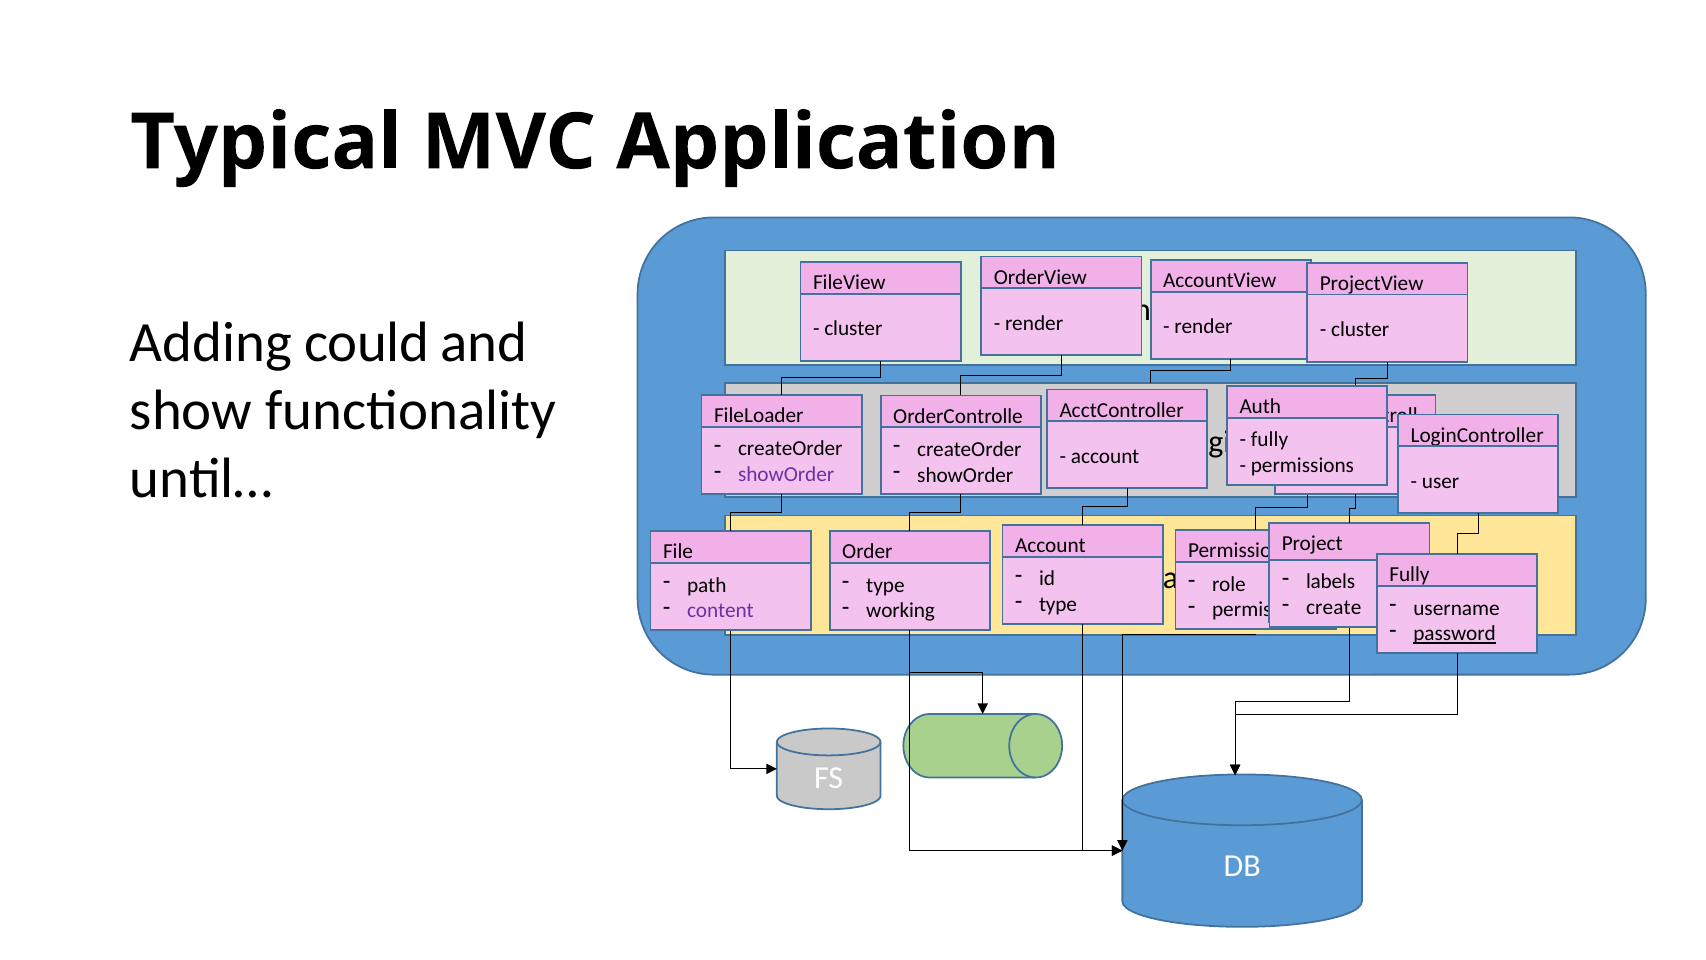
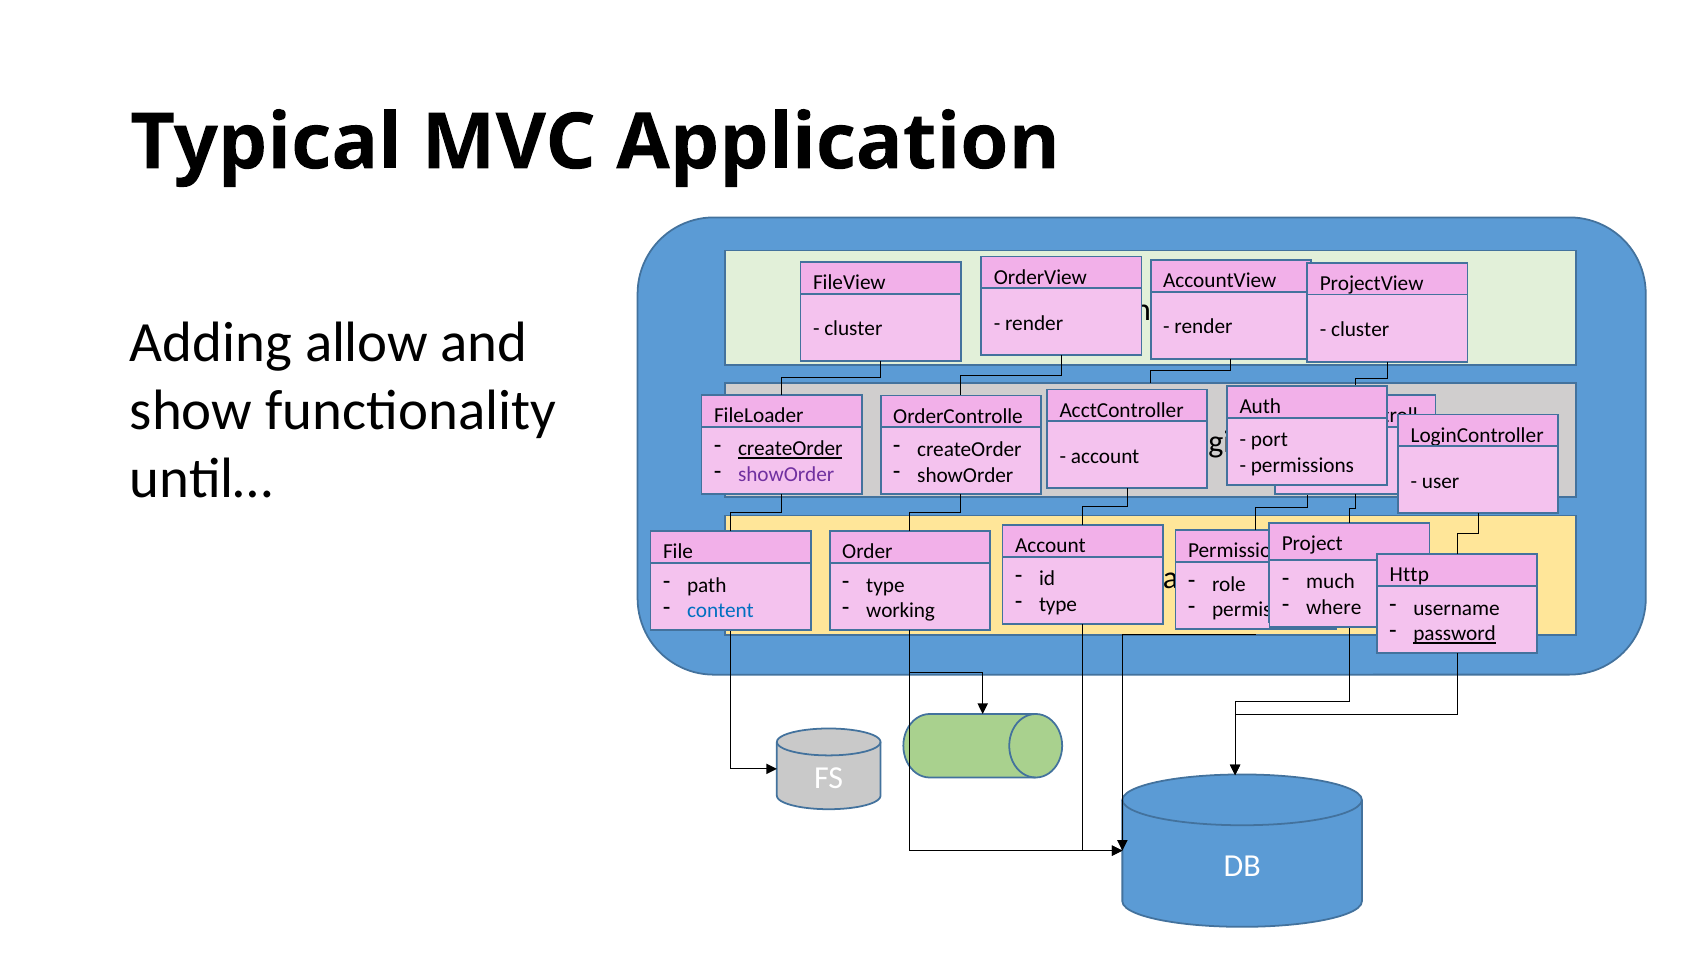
could: could -> allow
fully at (1269, 440): fully -> port
createOrder at (790, 449) underline: none -> present
Fully at (1409, 575): Fully -> Http
labels: labels -> much
create at (1334, 607): create -> where
content colour: purple -> blue
